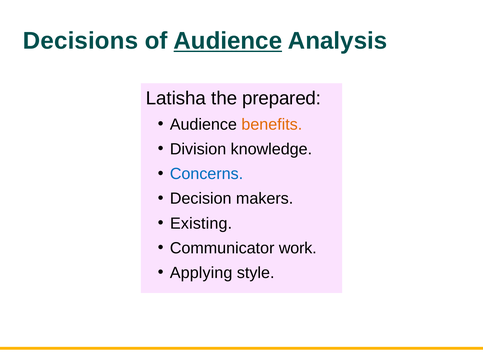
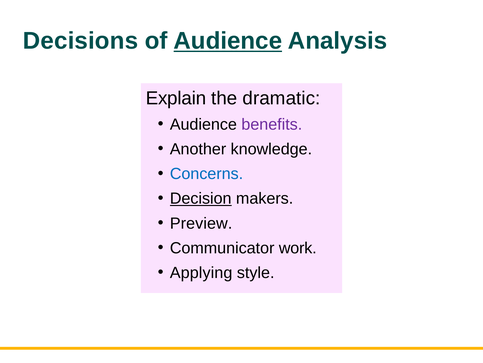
Latisha: Latisha -> Explain
prepared: prepared -> dramatic
benefits colour: orange -> purple
Division: Division -> Another
Decision underline: none -> present
Existing: Existing -> Preview
